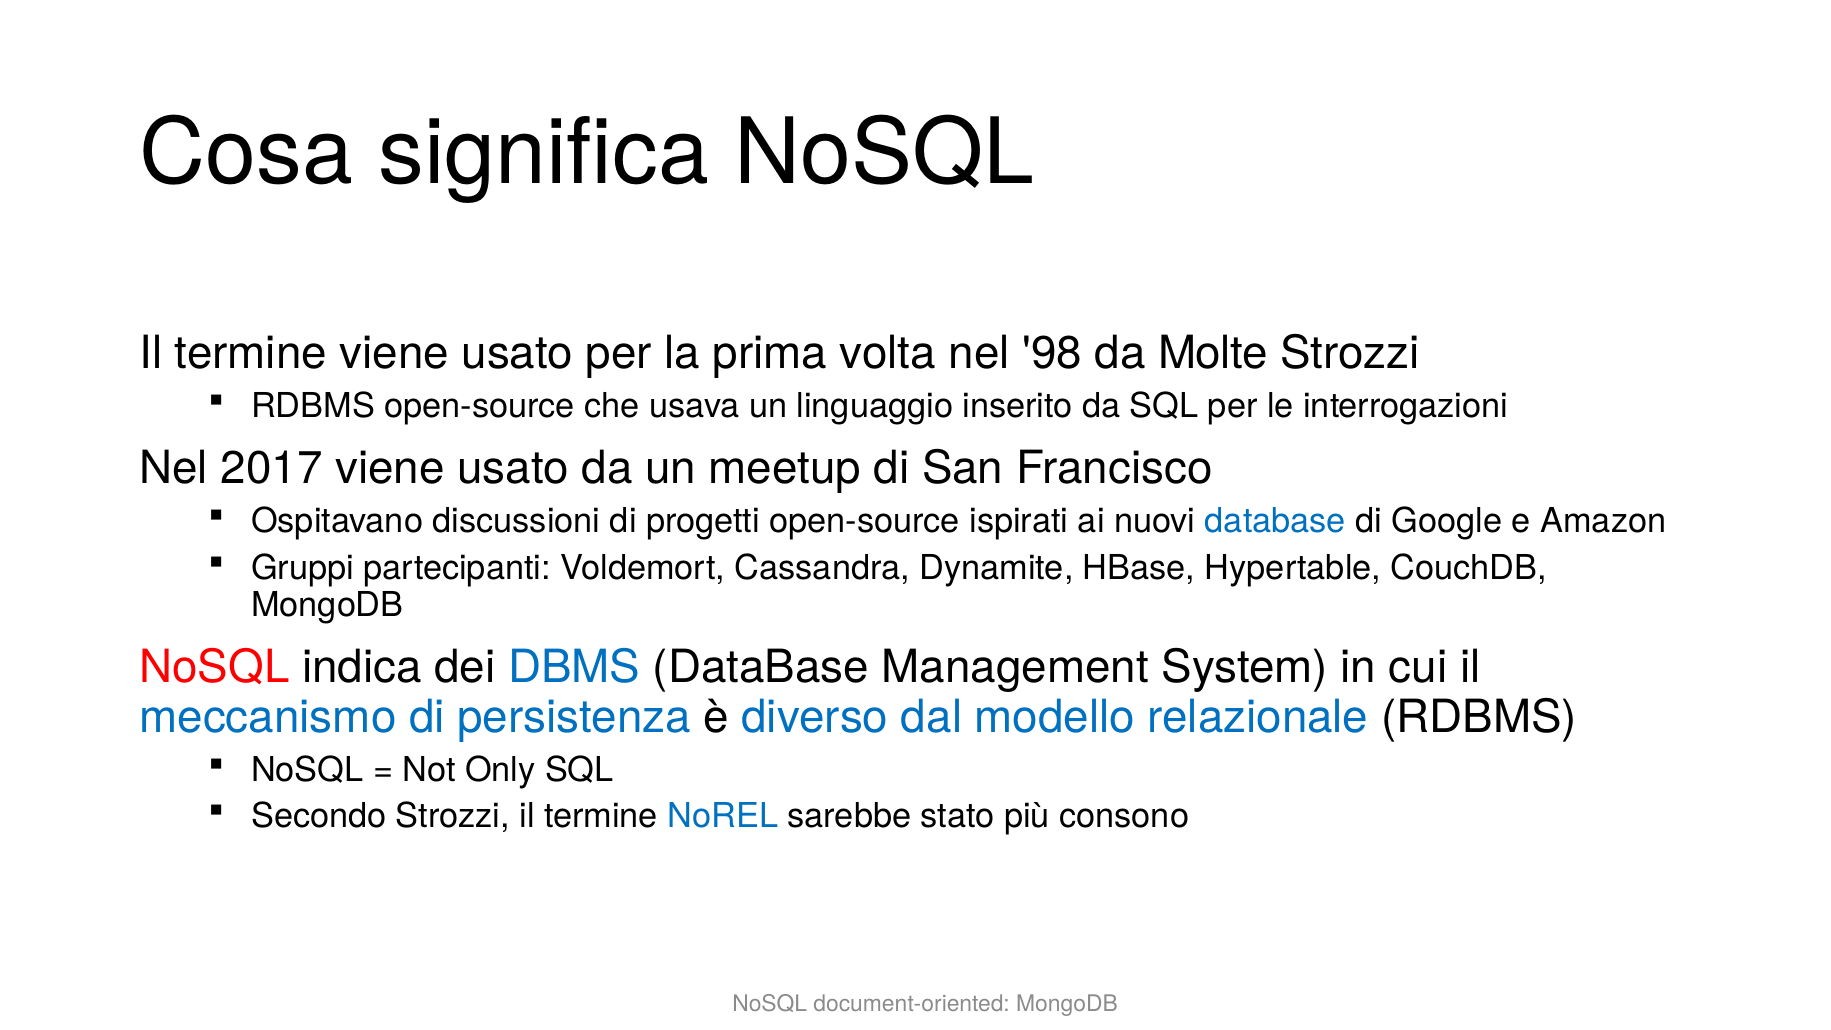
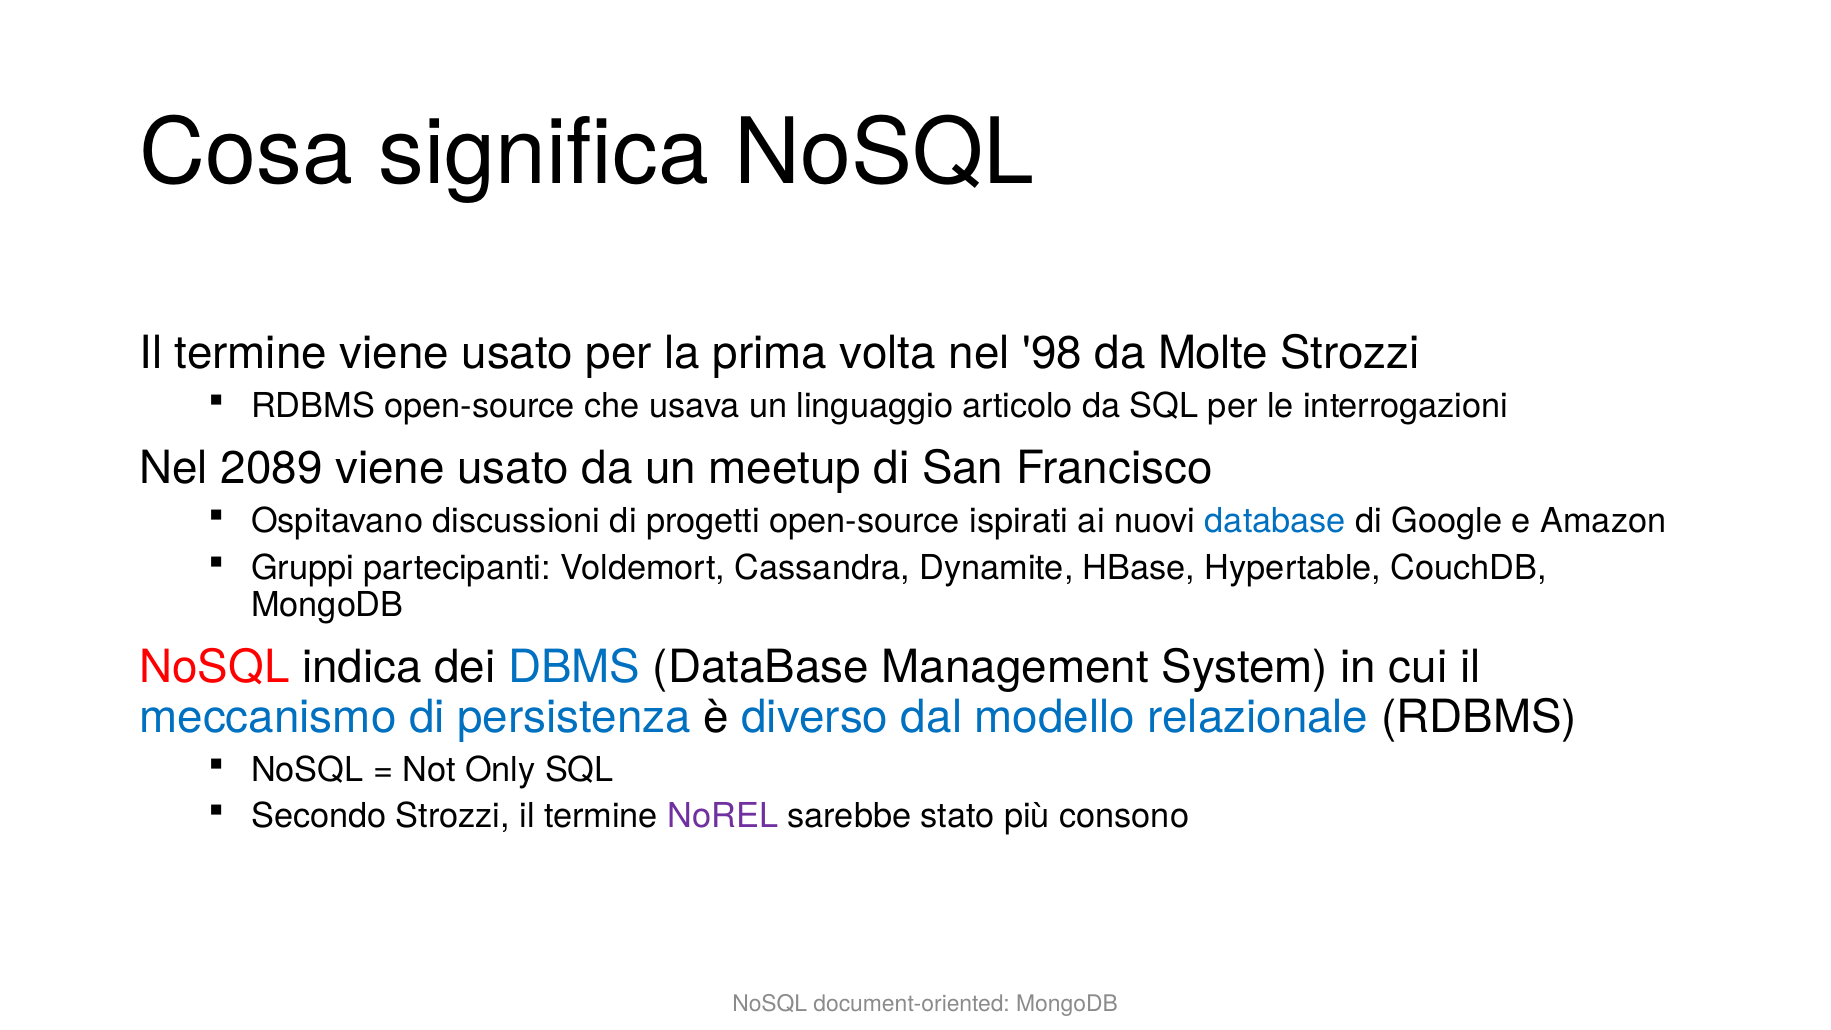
inserito: inserito -> articolo
2017: 2017 -> 2089
NoREL colour: blue -> purple
